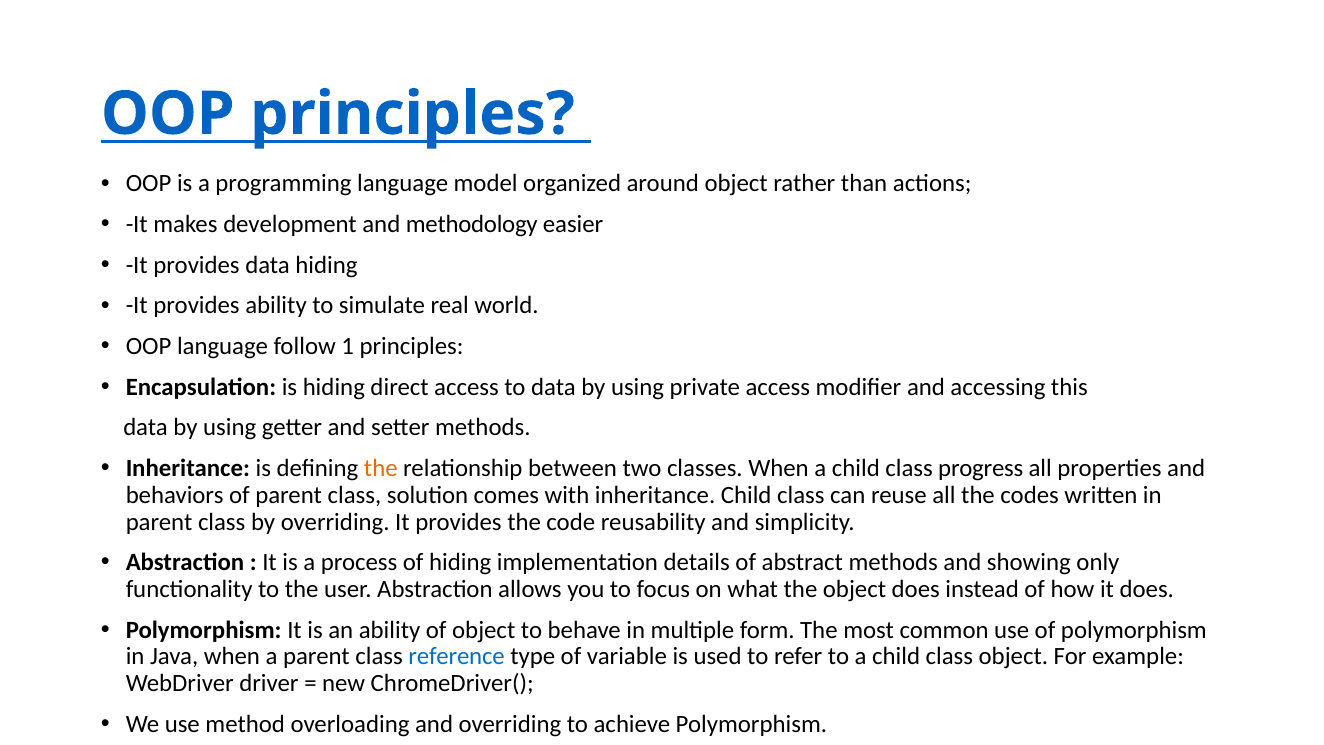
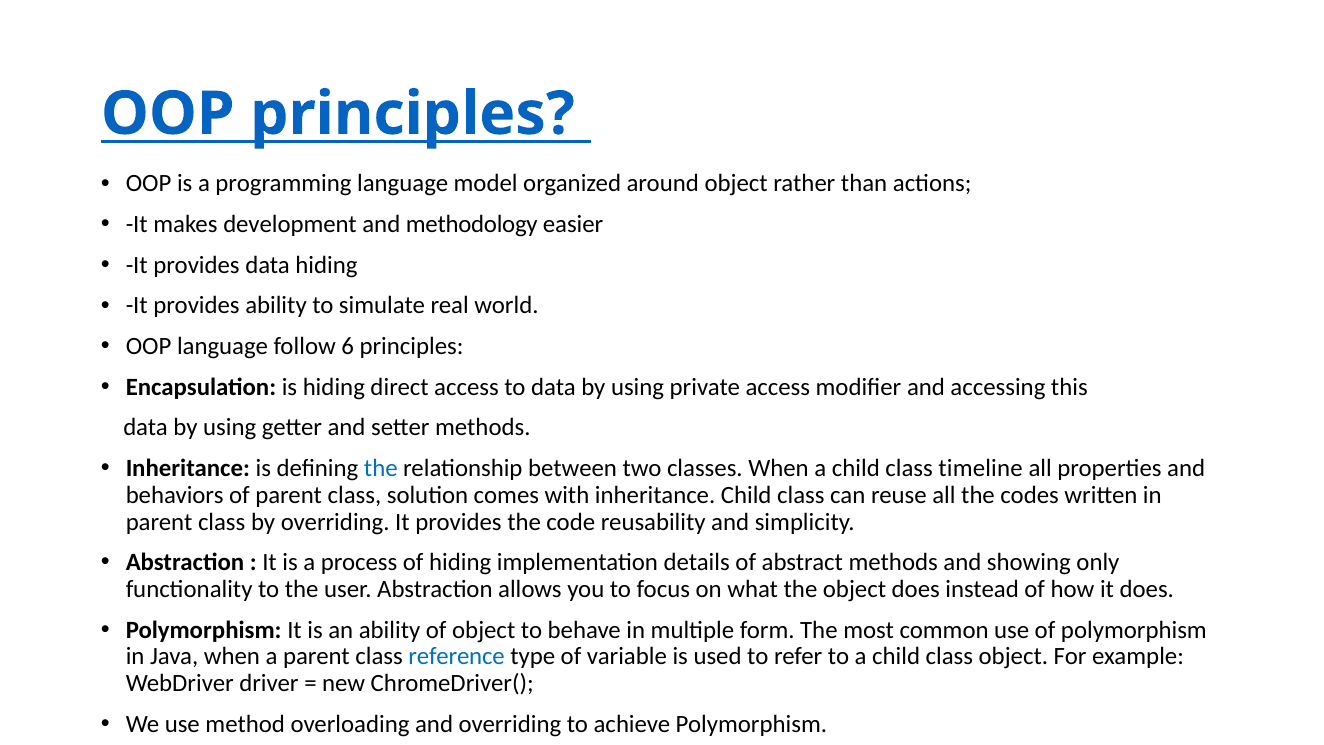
1: 1 -> 6
the at (381, 468) colour: orange -> blue
progress: progress -> timeline
